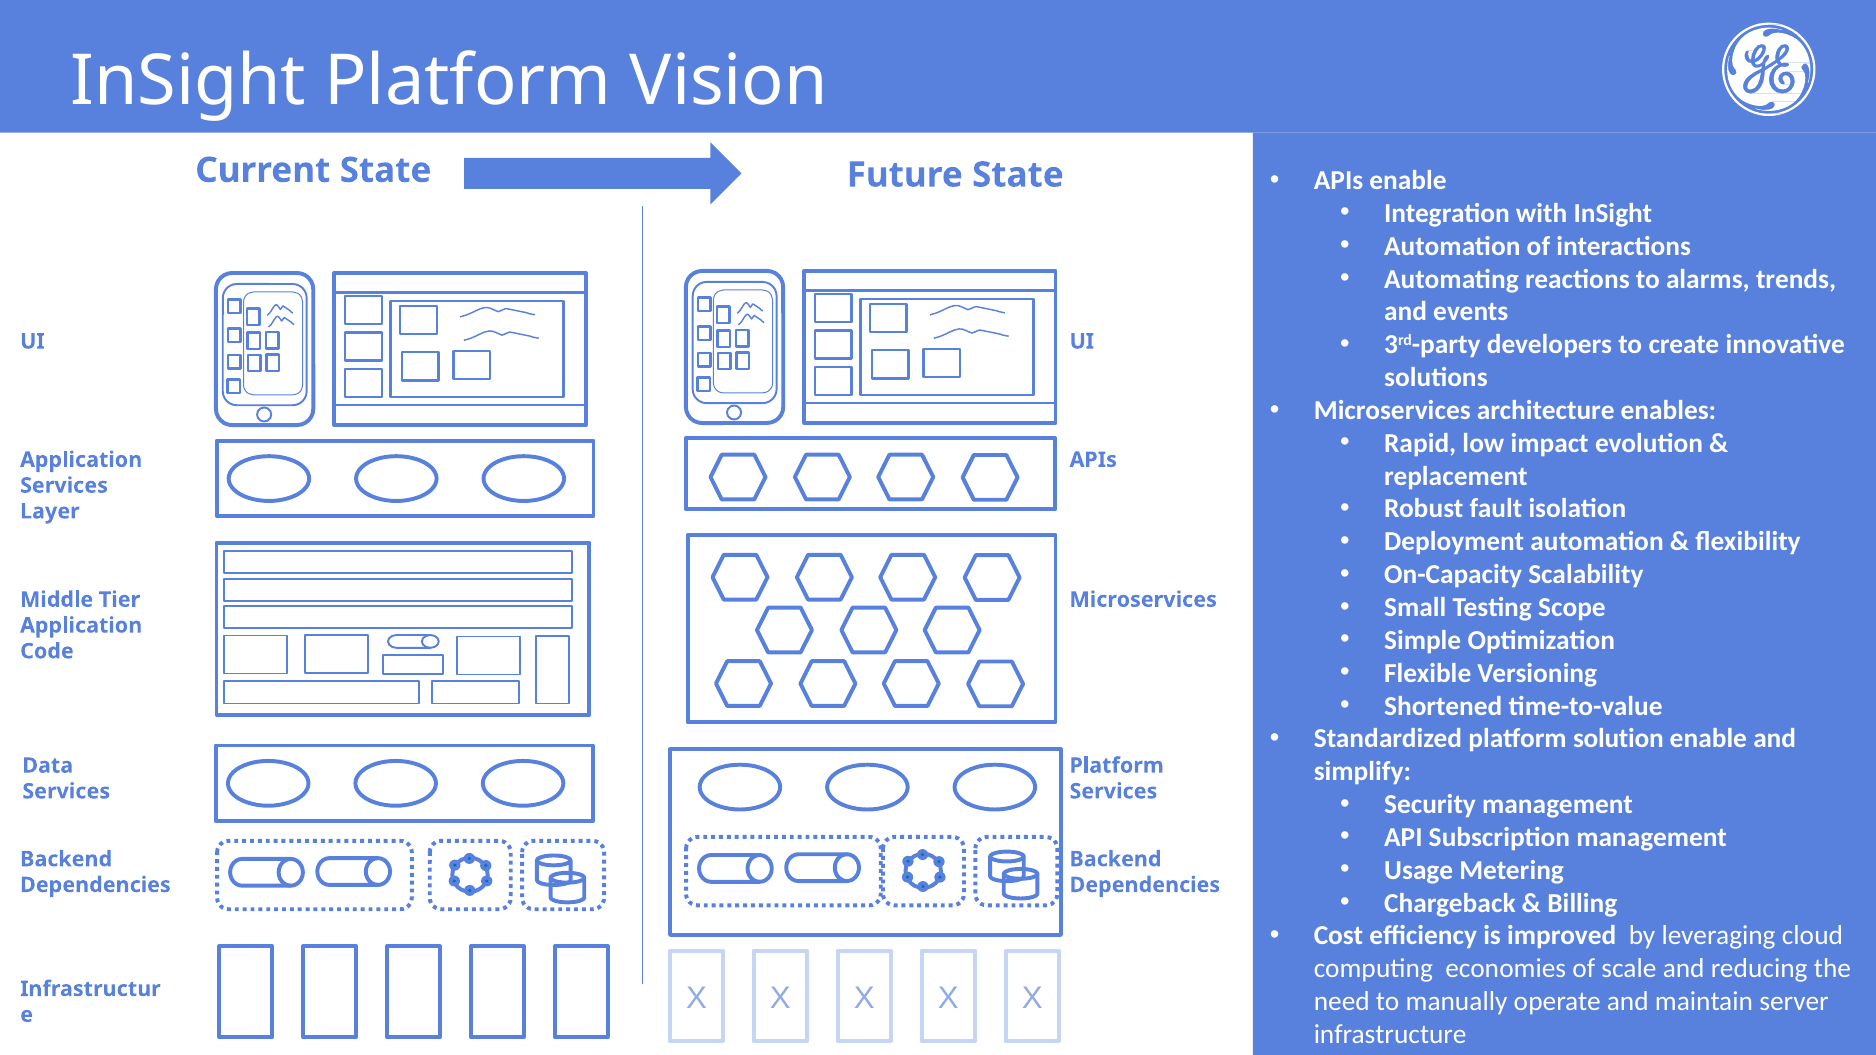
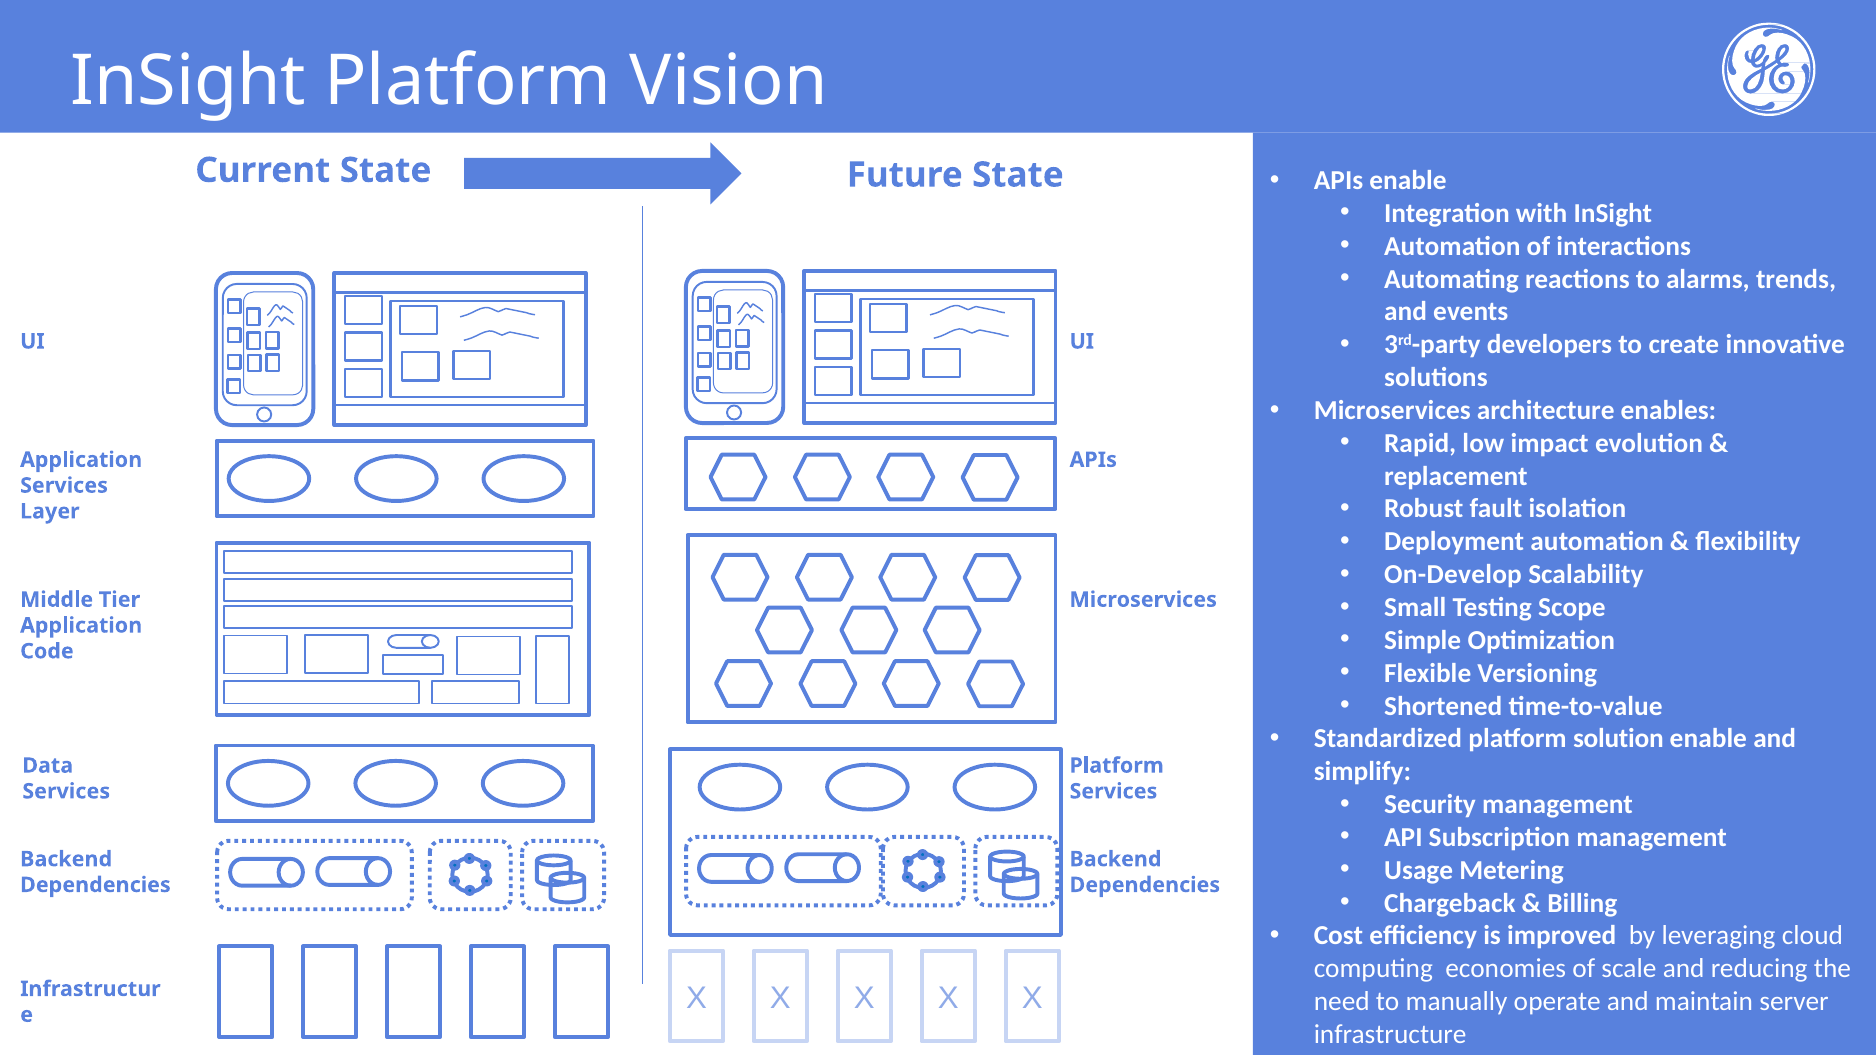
On-Capacity: On-Capacity -> On-Develop
